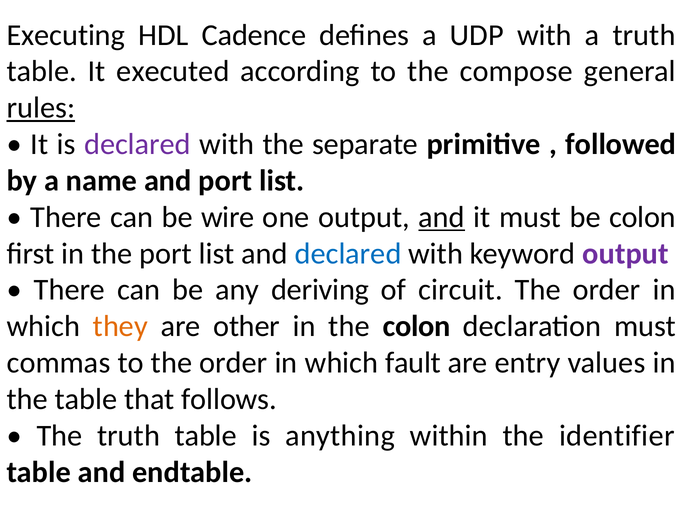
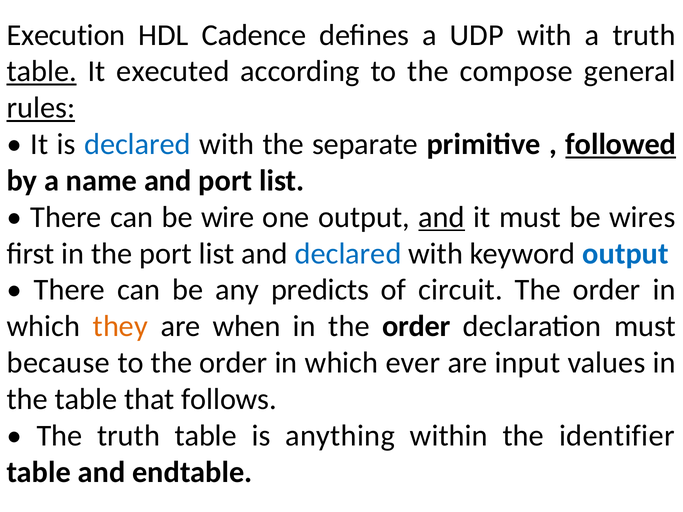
Executing: Executing -> Execution
table at (42, 72) underline: none -> present
declared at (137, 144) colour: purple -> blue
followed underline: none -> present
be colon: colon -> wires
output at (626, 254) colour: purple -> blue
deriving: deriving -> predicts
other: other -> when
in the colon: colon -> order
commas: commas -> because
fault: fault -> ever
entry: entry -> input
